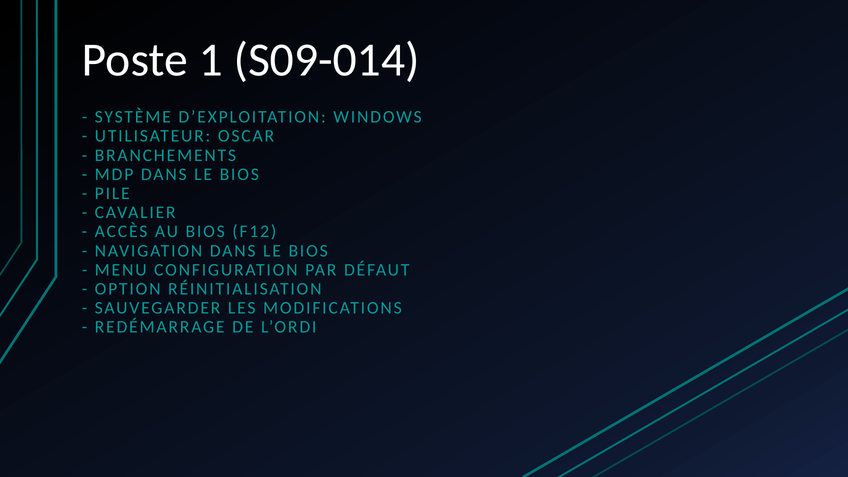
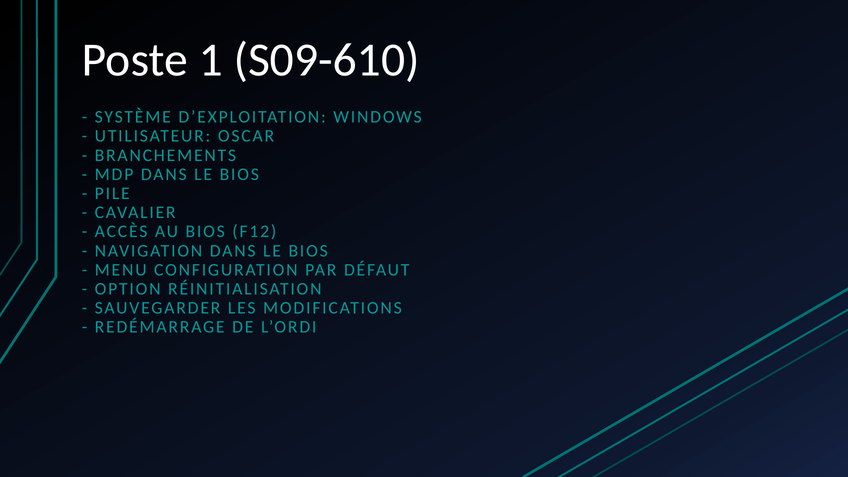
S09-014: S09-014 -> S09-610
